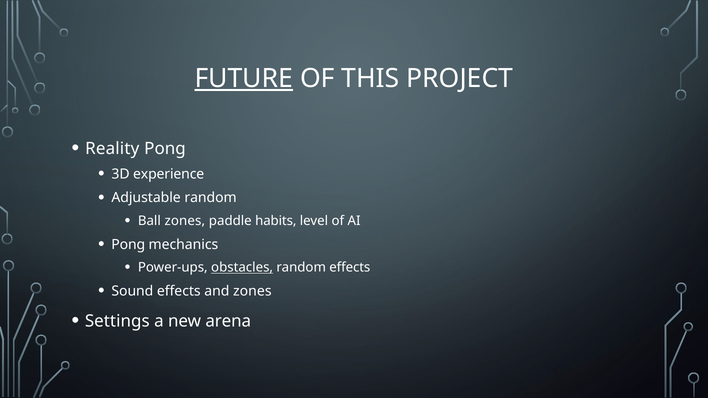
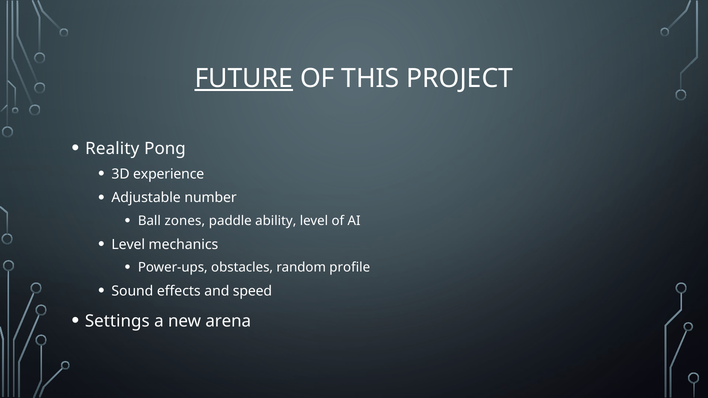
Adjustable random: random -> number
habits: habits -> ability
Pong at (128, 245): Pong -> Level
obstacles underline: present -> none
random effects: effects -> profile
and zones: zones -> speed
